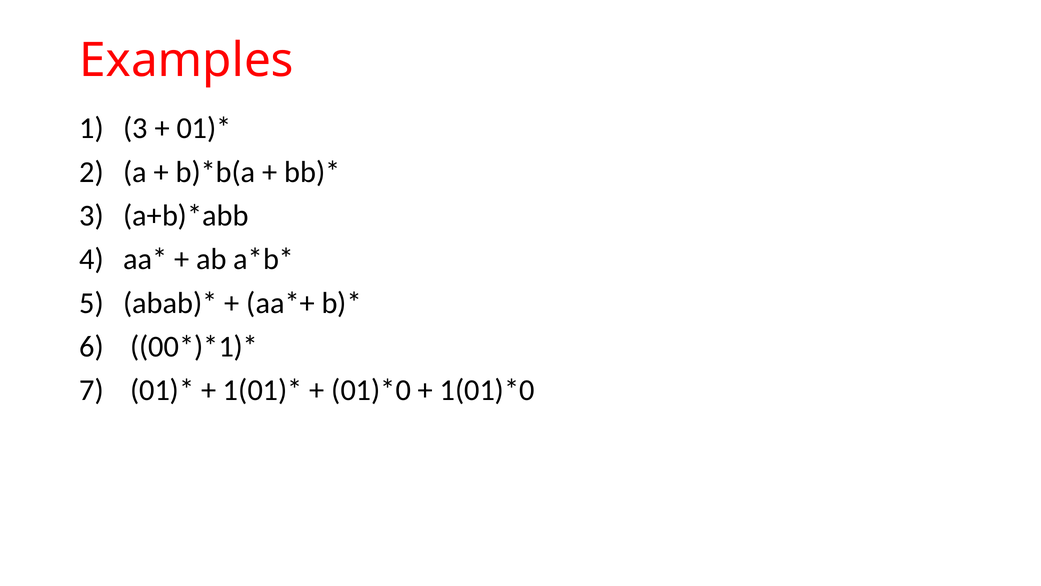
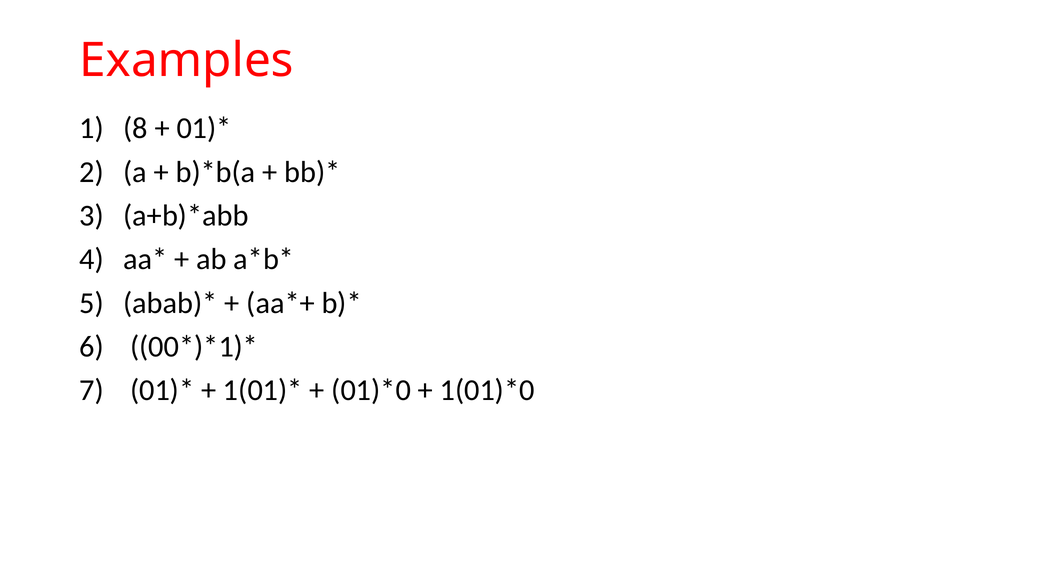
1 3: 3 -> 8
